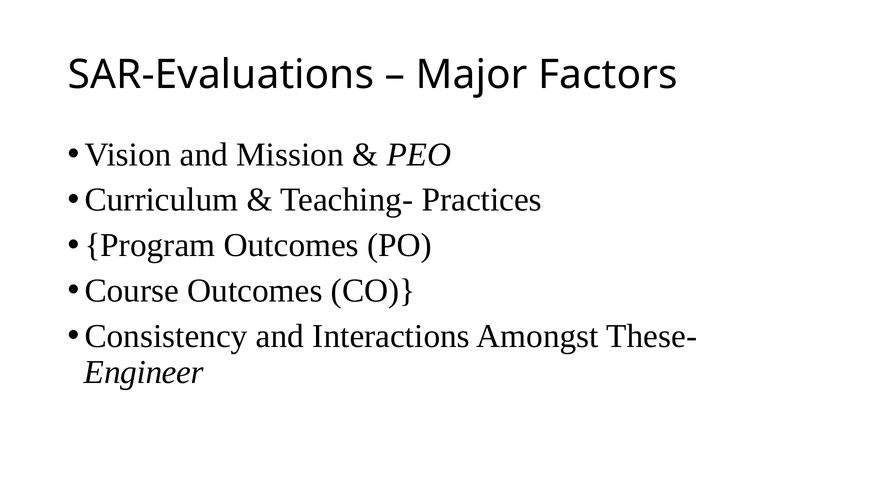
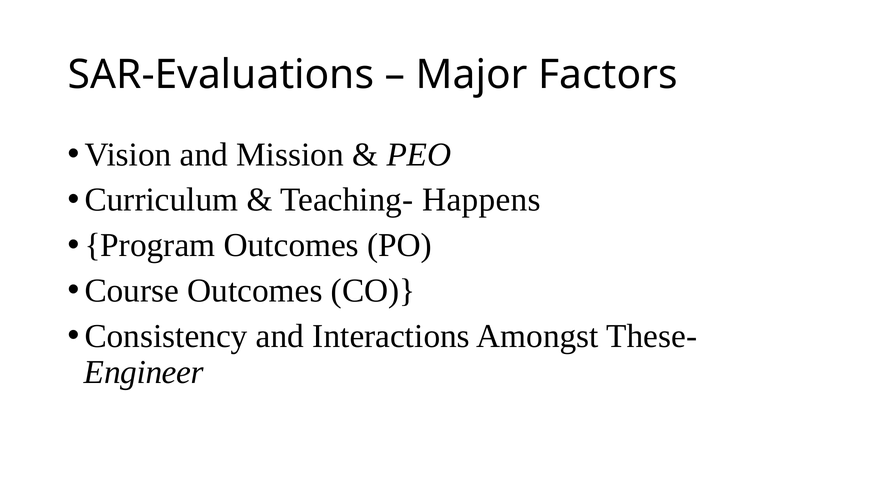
Practices: Practices -> Happens
